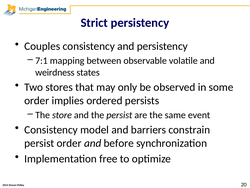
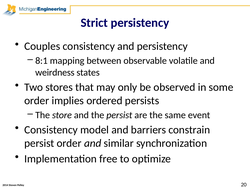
7:1: 7:1 -> 8:1
before: before -> similar
